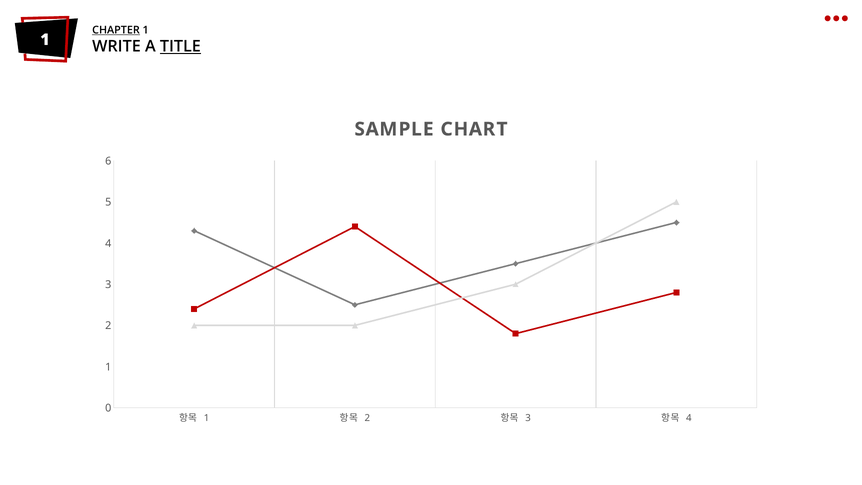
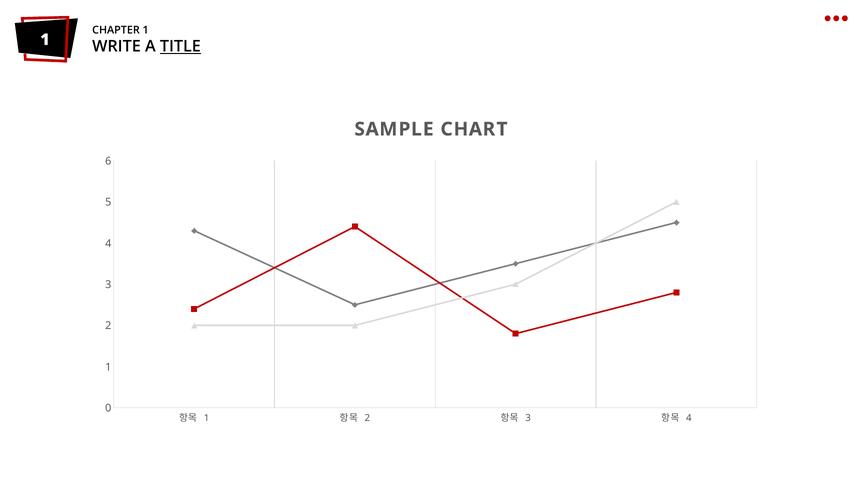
CHAPTER underline: present -> none
